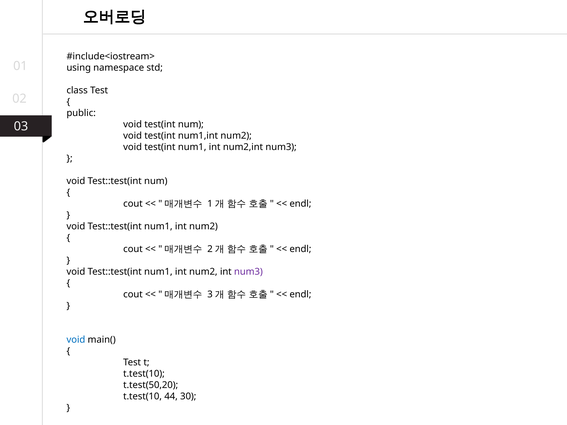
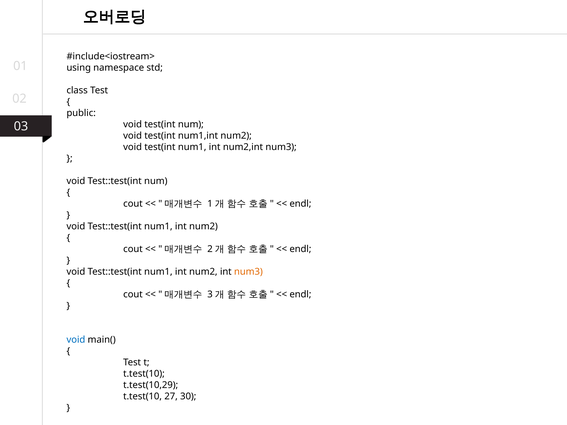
num3 at (248, 272) colour: purple -> orange
t.test(50,20: t.test(50,20 -> t.test(10,29
44: 44 -> 27
